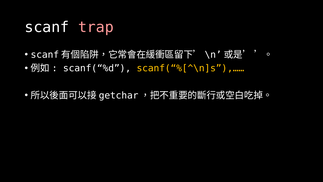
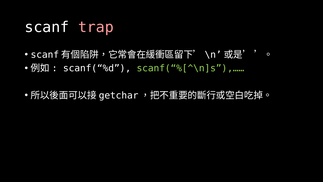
scanf(“%[^\n]s”),…… colour: yellow -> light green
